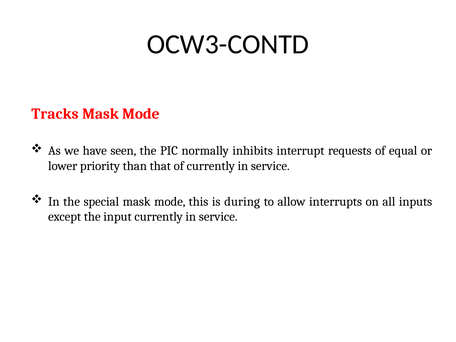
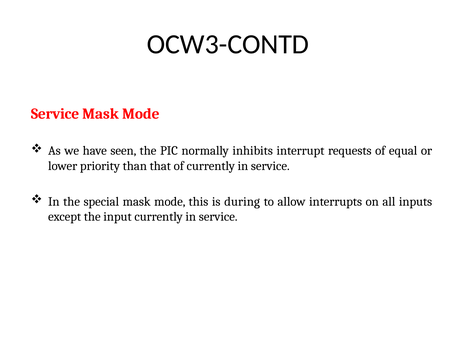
Tracks at (55, 114): Tracks -> Service
